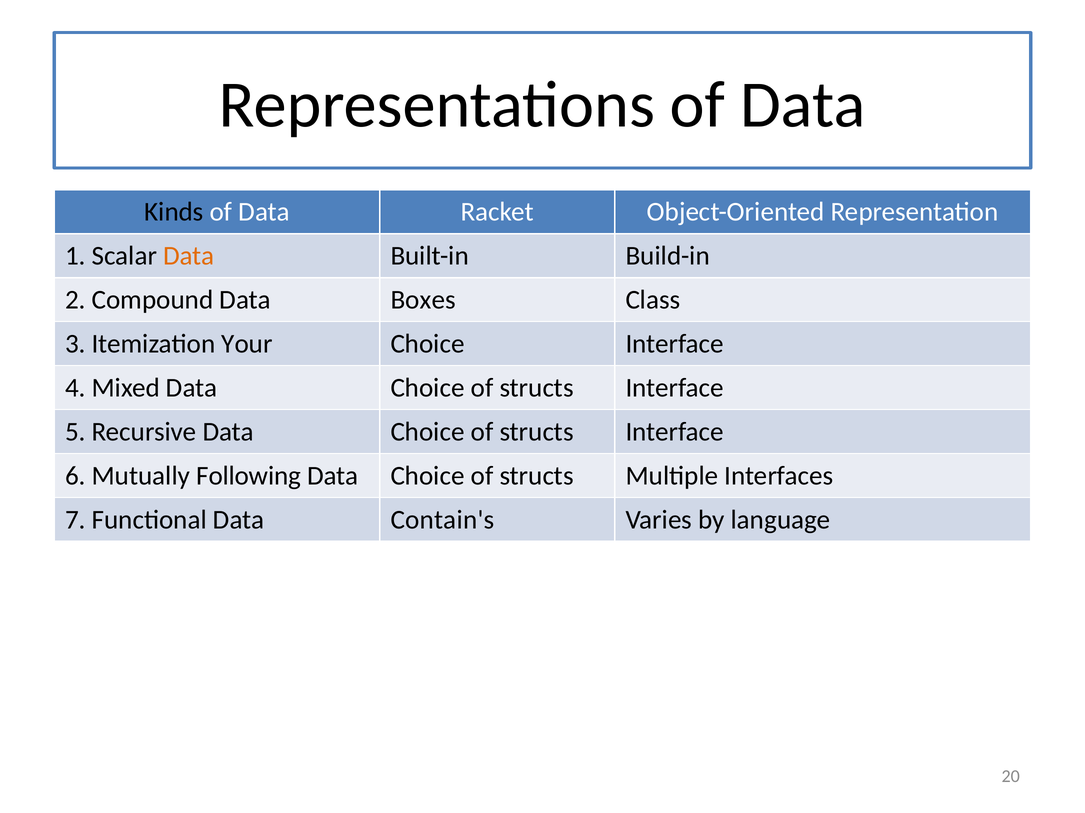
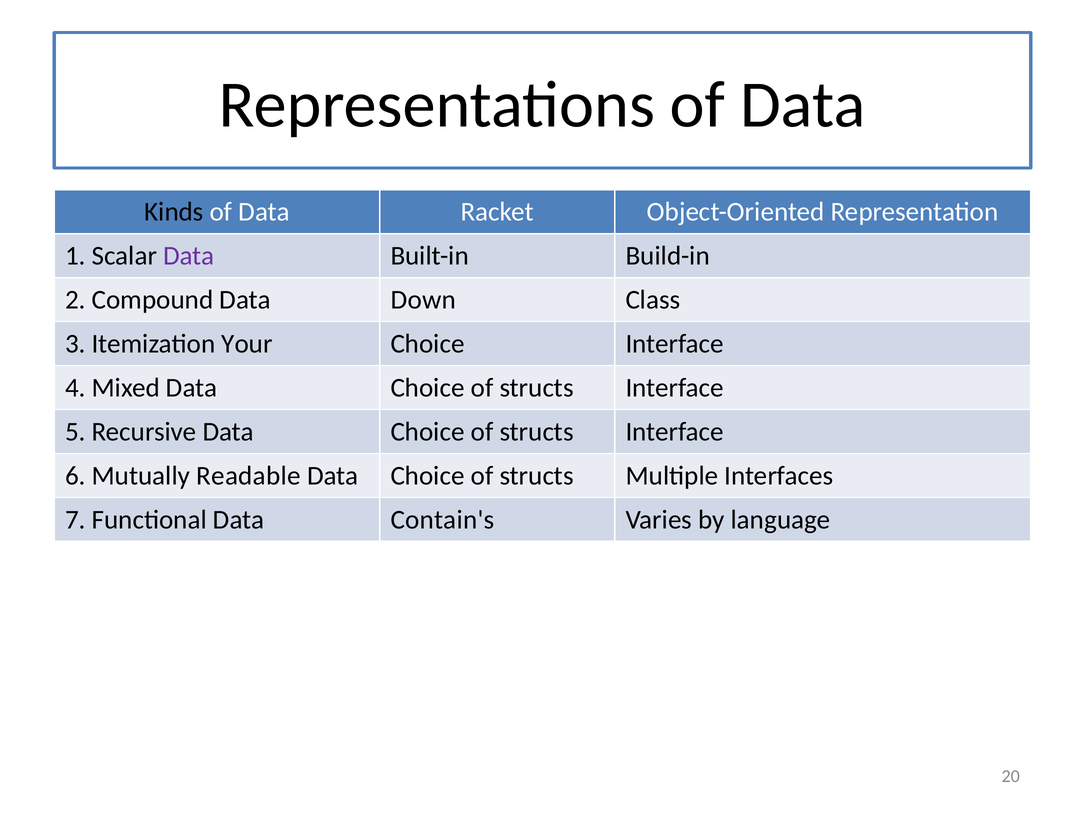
Data at (189, 256) colour: orange -> purple
Boxes: Boxes -> Down
Following: Following -> Readable
